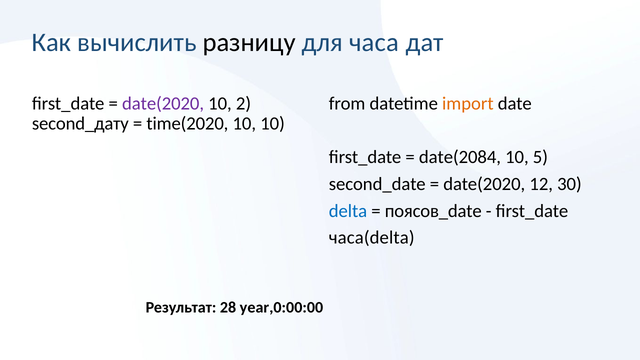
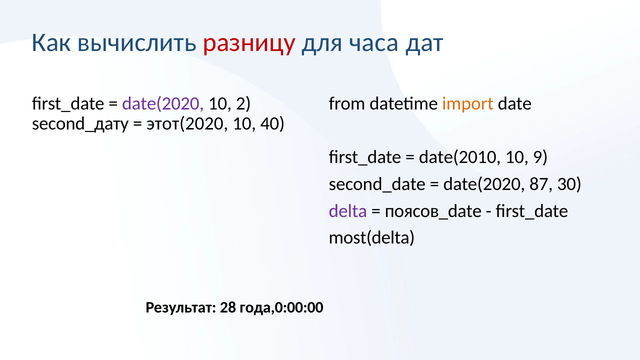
разницу colour: black -> red
time(2020: time(2020 -> этот(2020
10 10: 10 -> 40
date(2084: date(2084 -> date(2010
5: 5 -> 9
12: 12 -> 87
delta colour: blue -> purple
часа(delta: часа(delta -> most(delta
year,0:00:00: year,0:00:00 -> года,0:00:00
